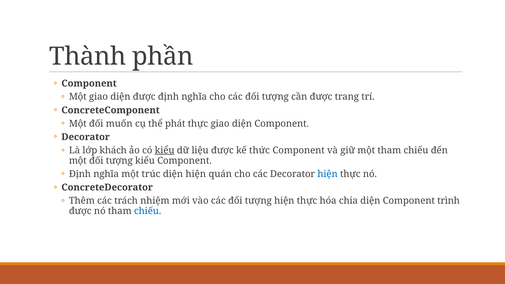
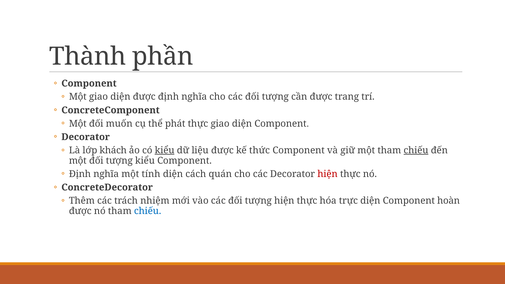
chiếu at (416, 150) underline: none -> present
trúc: trúc -> tính
diện hiện: hiện -> cách
hiện at (328, 174) colour: blue -> red
chia: chia -> trực
trình: trình -> hoàn
